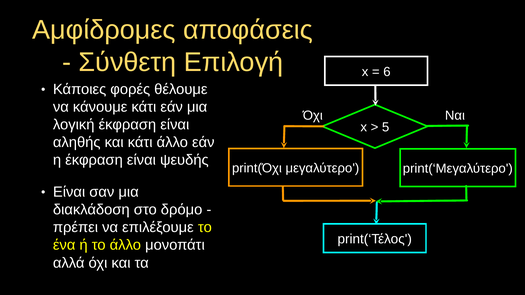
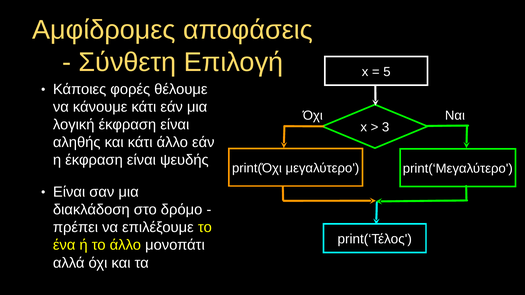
6: 6 -> 5
5: 5 -> 3
